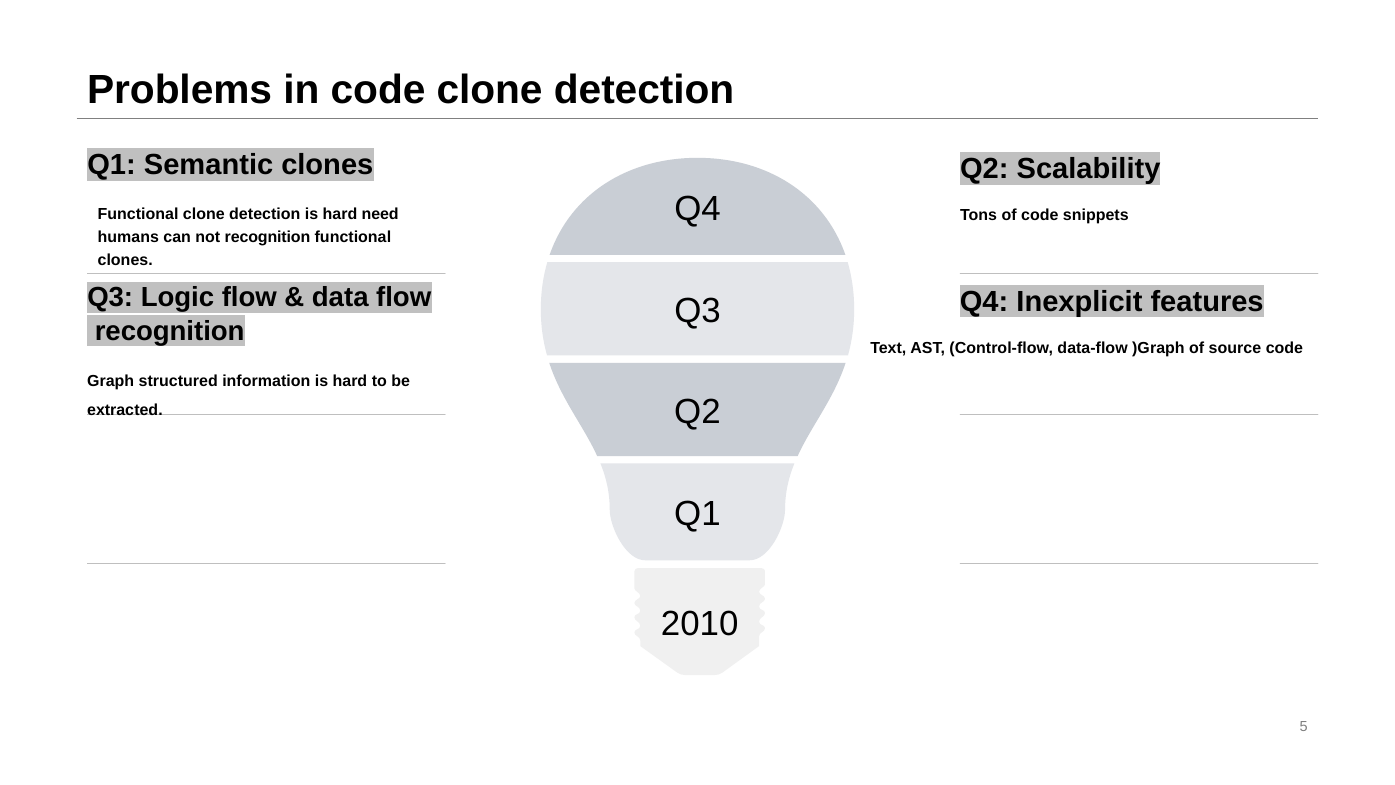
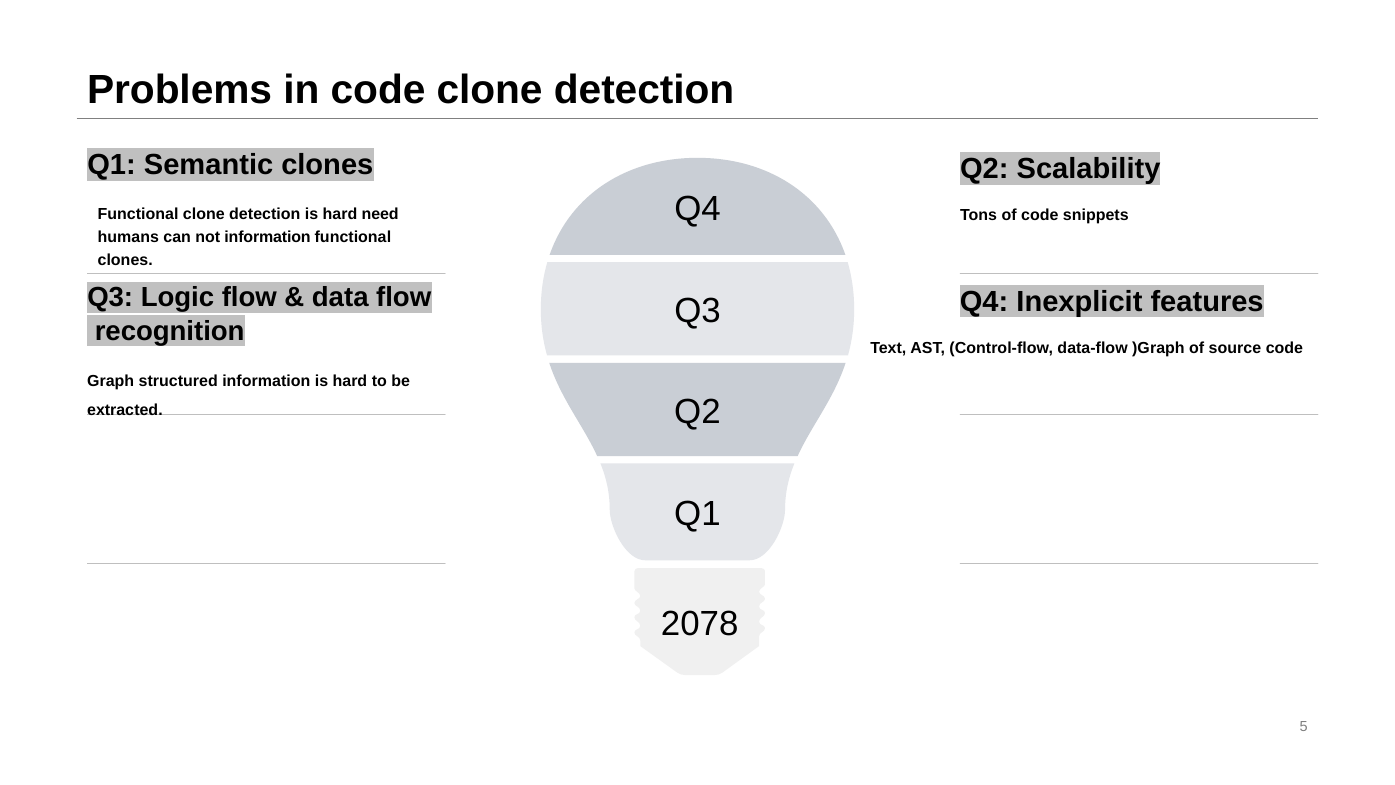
not recognition: recognition -> information
2010: 2010 -> 2078
